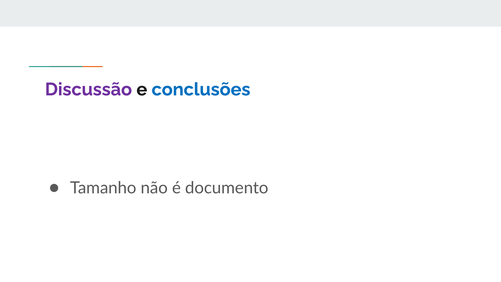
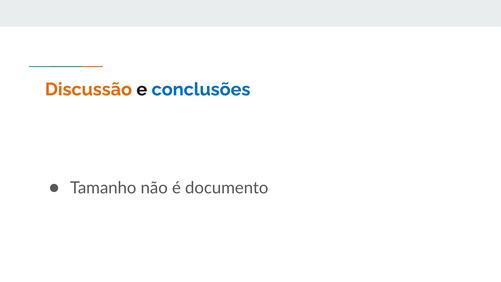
Discussão colour: purple -> orange
